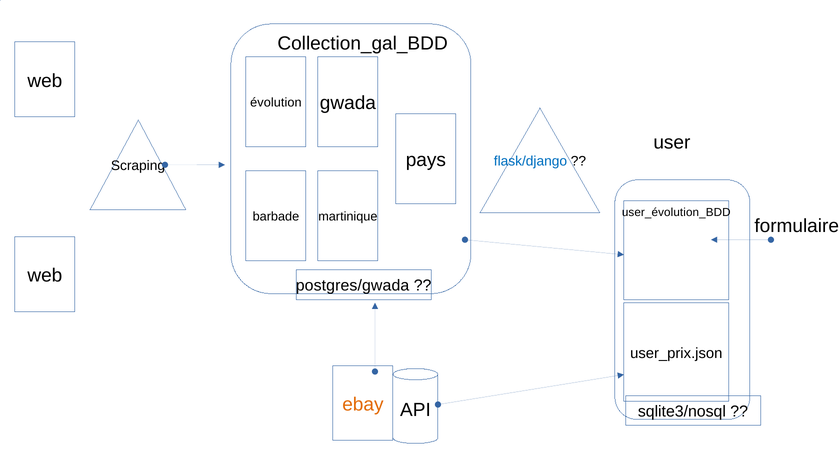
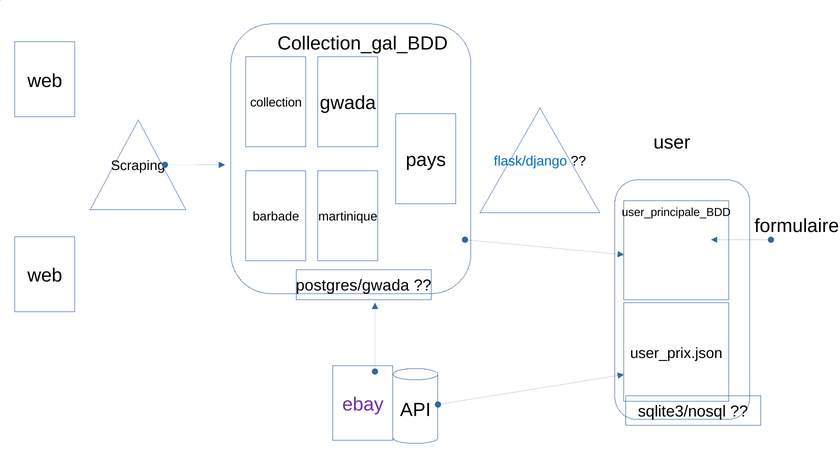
évolution: évolution -> collection
user_évolution_BDD: user_évolution_BDD -> user_principale_BDD
ebay colour: orange -> purple
